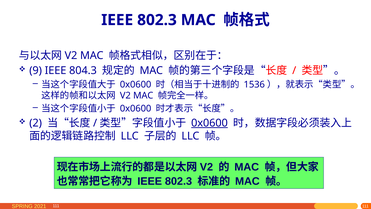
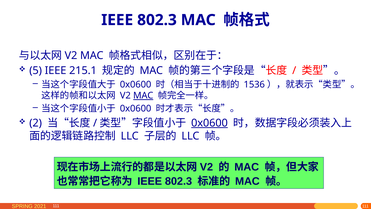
9: 9 -> 5
804.3: 804.3 -> 215.1
MAC at (143, 95) underline: none -> present
